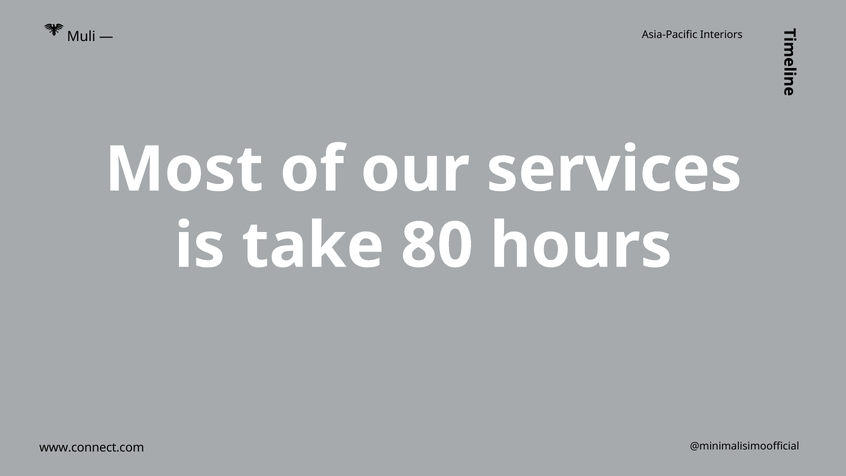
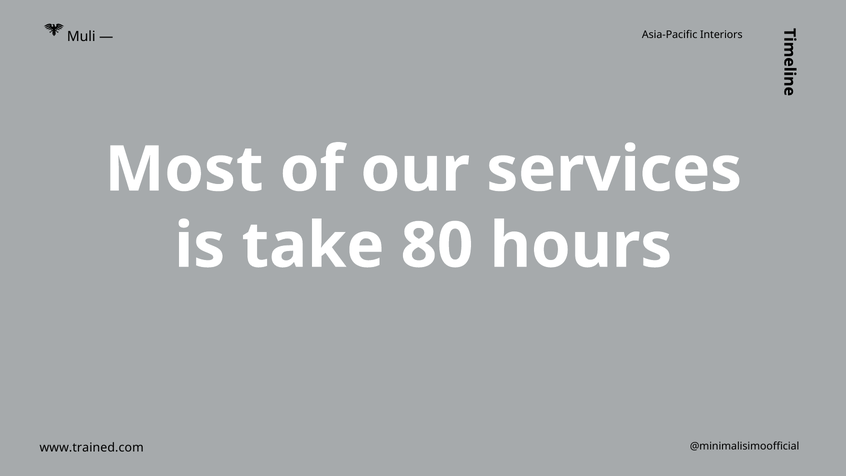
www.connect.com: www.connect.com -> www.trained.com
